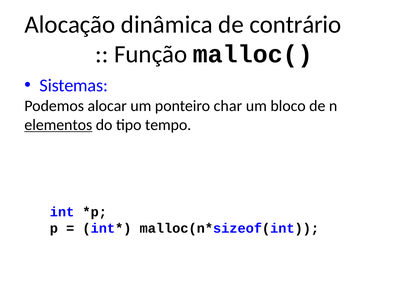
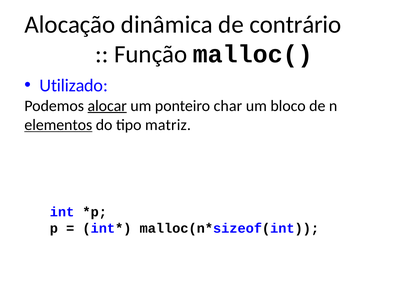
Sistemas: Sistemas -> Utilizado
alocar underline: none -> present
tempo: tempo -> matriz
